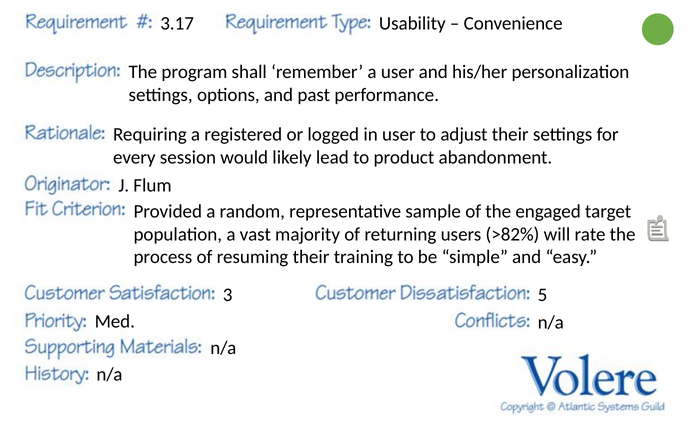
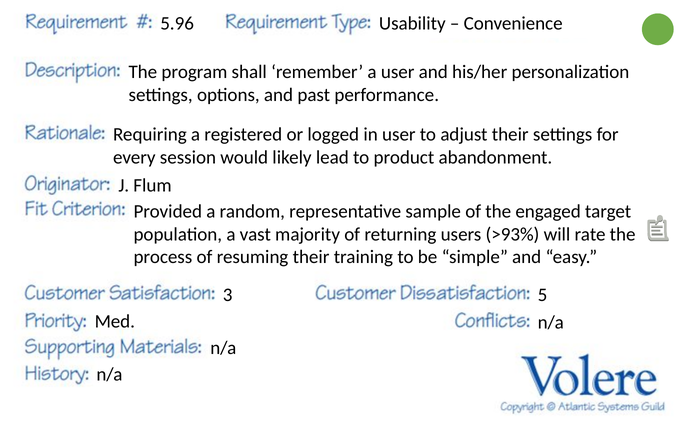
3.17: 3.17 -> 5.96
>82%: >82% -> >93%
